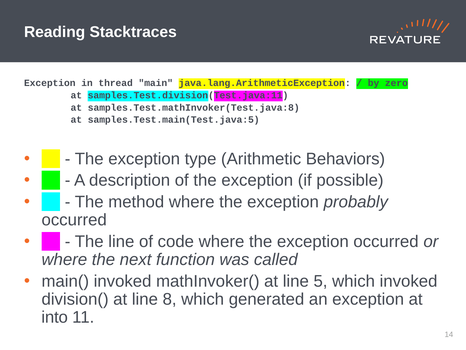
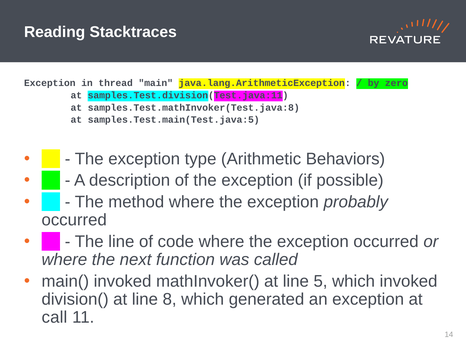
into: into -> call
